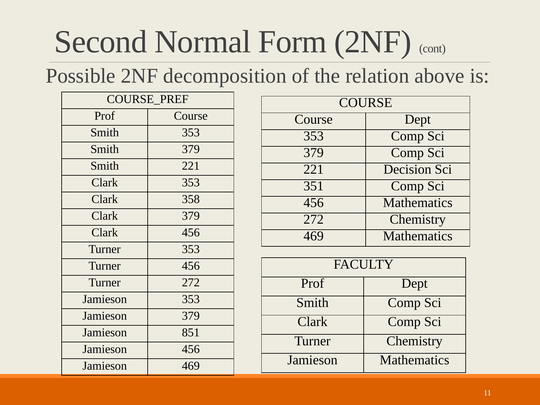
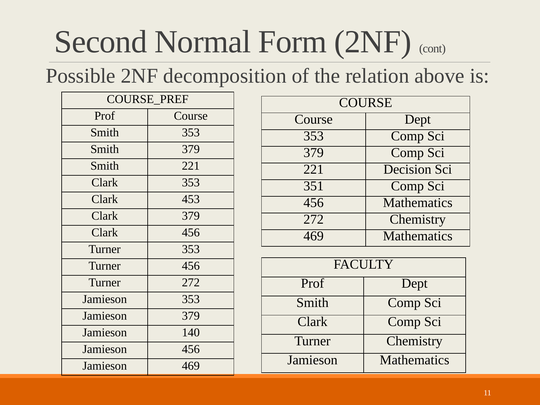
358: 358 -> 453
851: 851 -> 140
